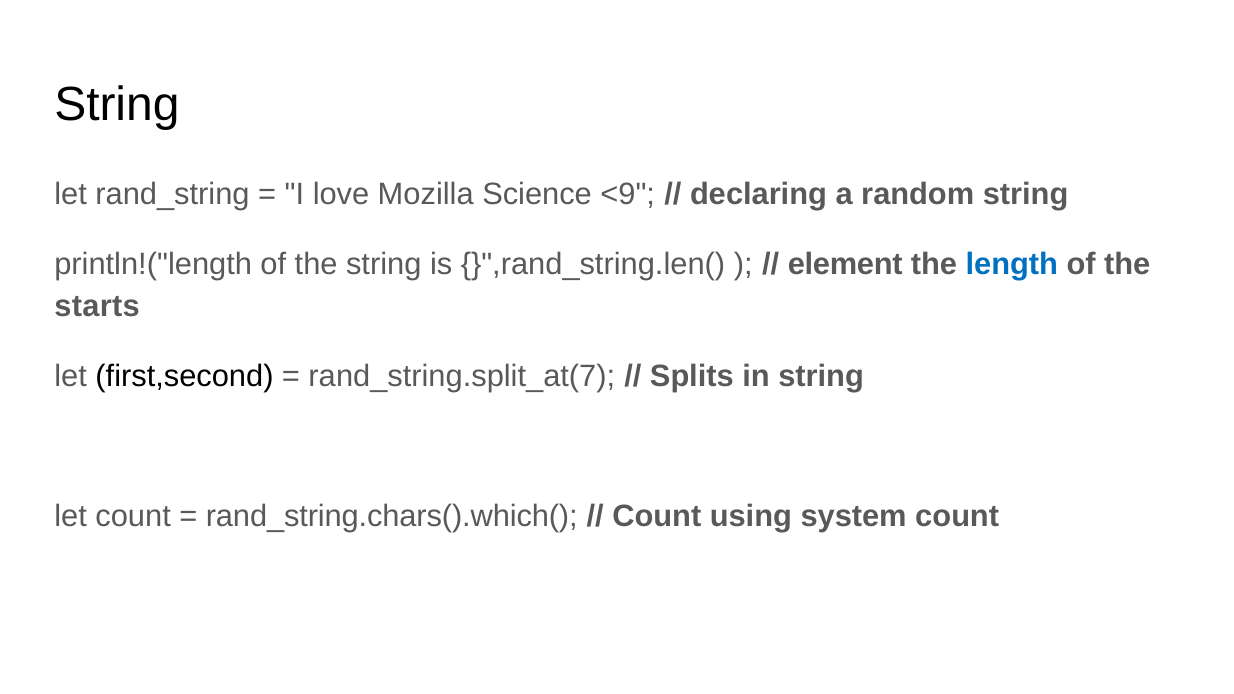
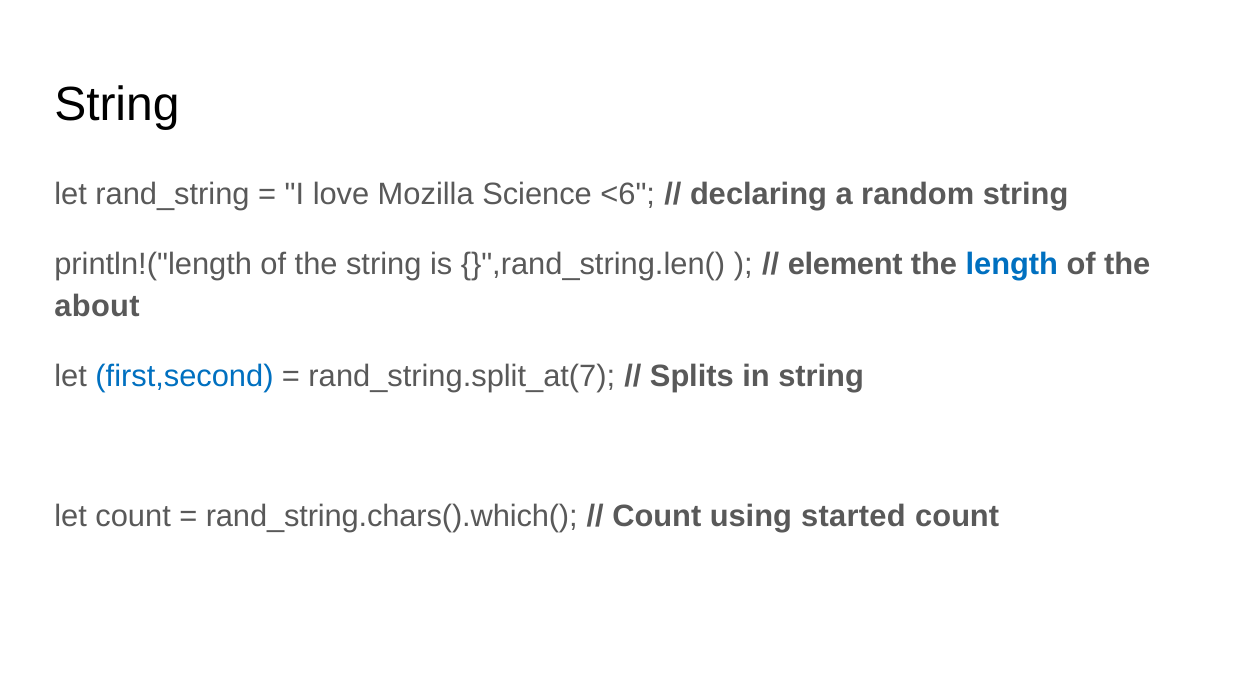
<9: <9 -> <6
starts: starts -> about
first,second colour: black -> blue
system: system -> started
